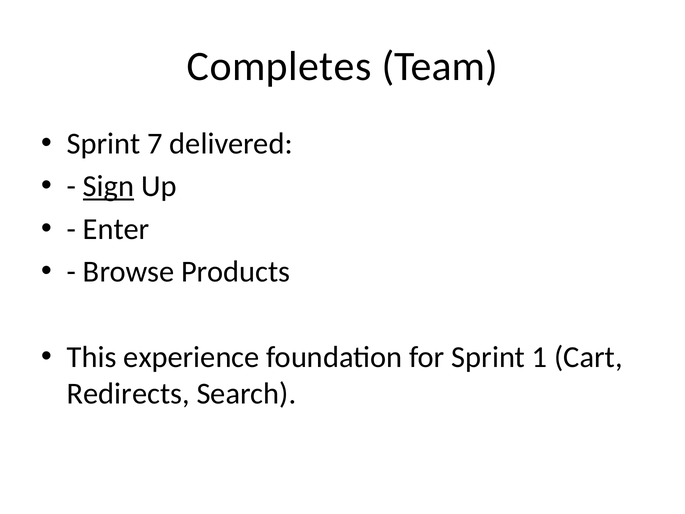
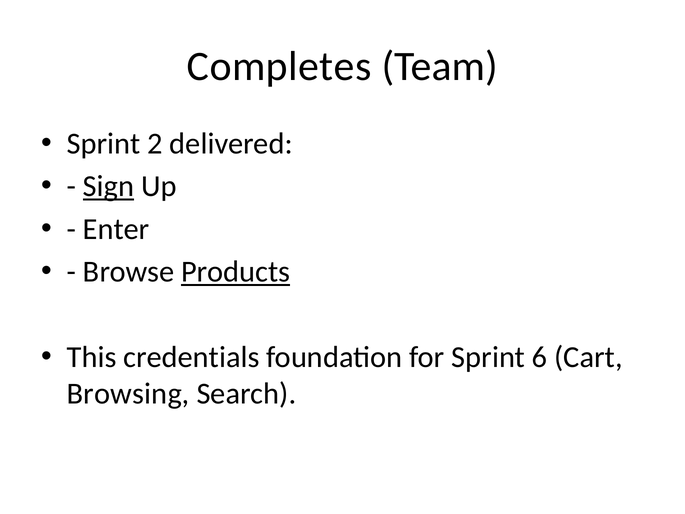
7: 7 -> 2
Products underline: none -> present
experience: experience -> credentials
1: 1 -> 6
Redirects: Redirects -> Browsing
